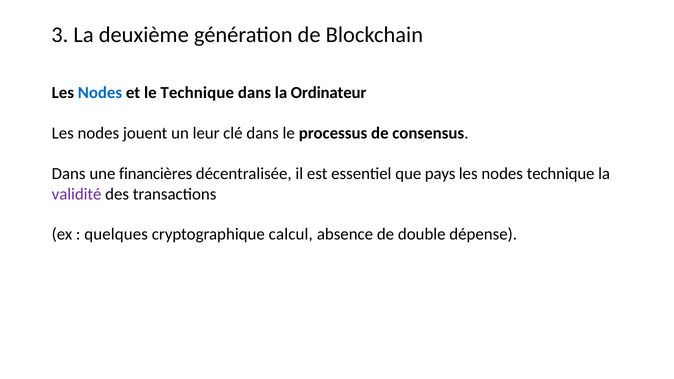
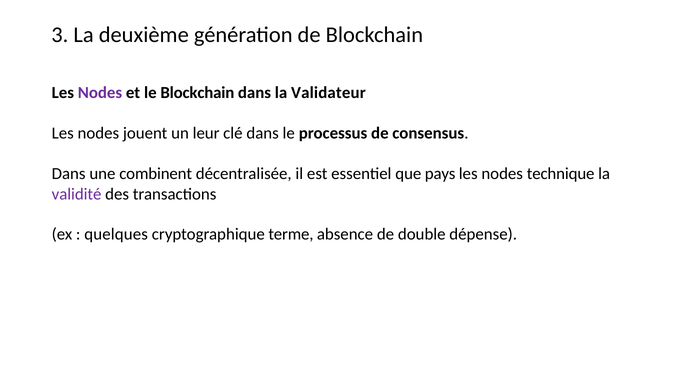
Nodes at (100, 93) colour: blue -> purple
le Technique: Technique -> Blockchain
Ordinateur: Ordinateur -> Validateur
financières: financières -> combinent
calcul: calcul -> terme
